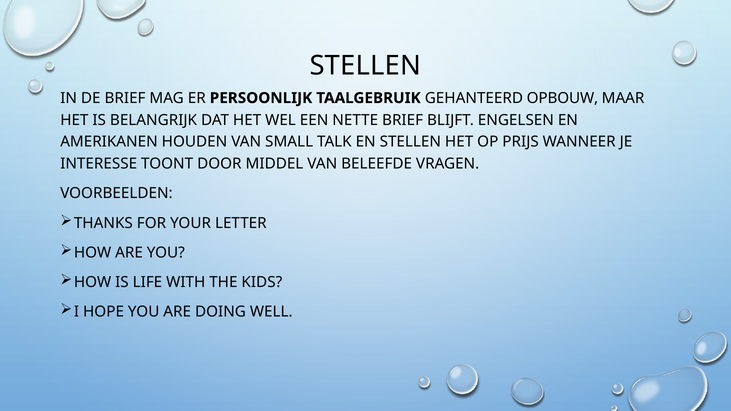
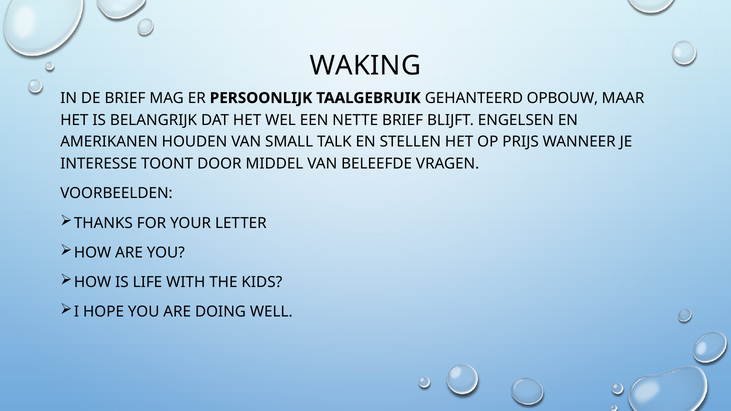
STELLEN at (365, 66): STELLEN -> WAKING
